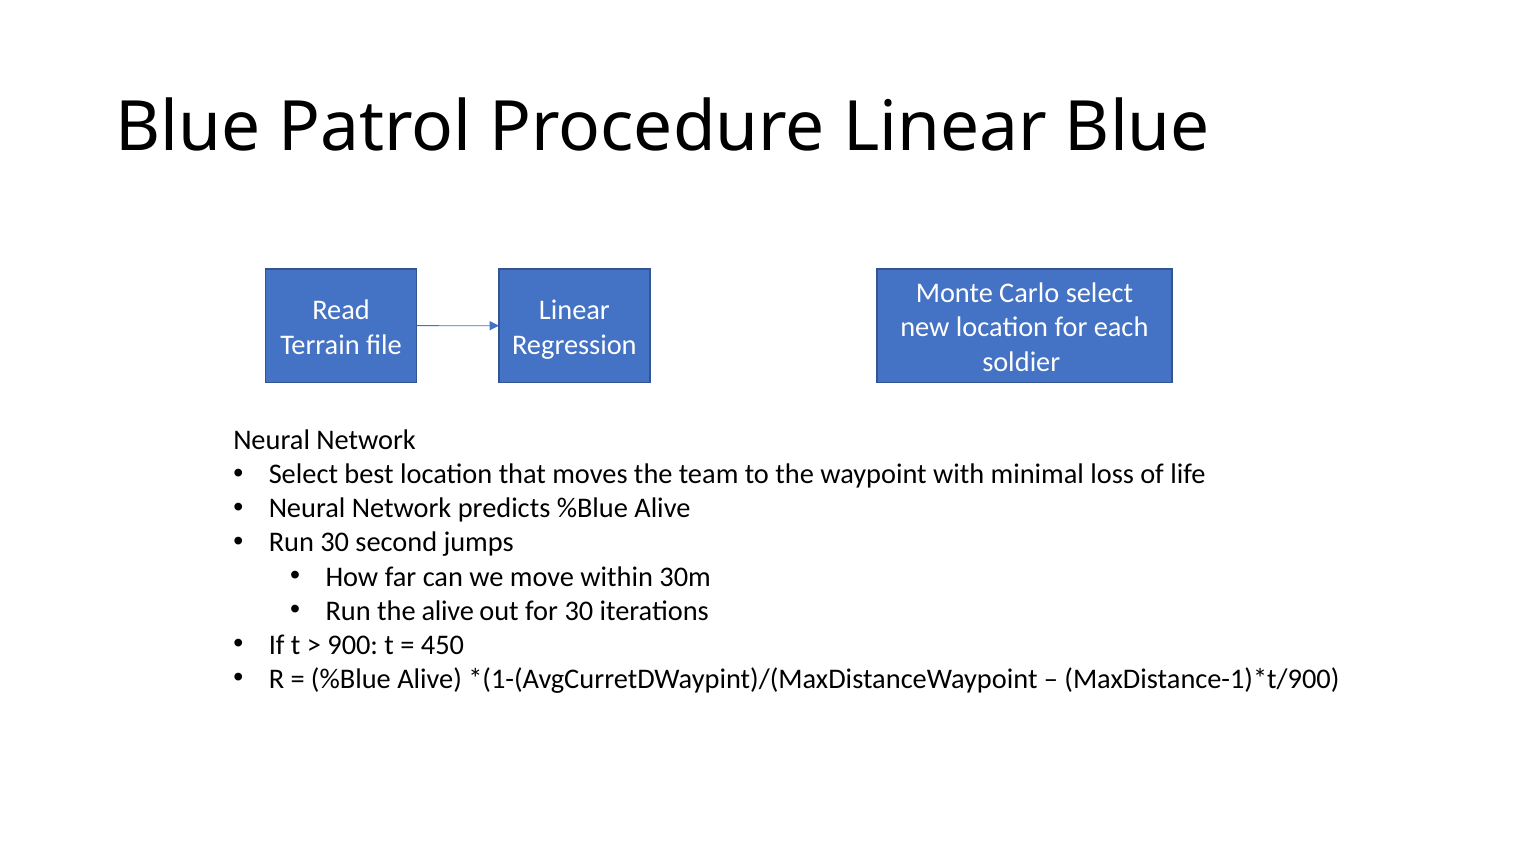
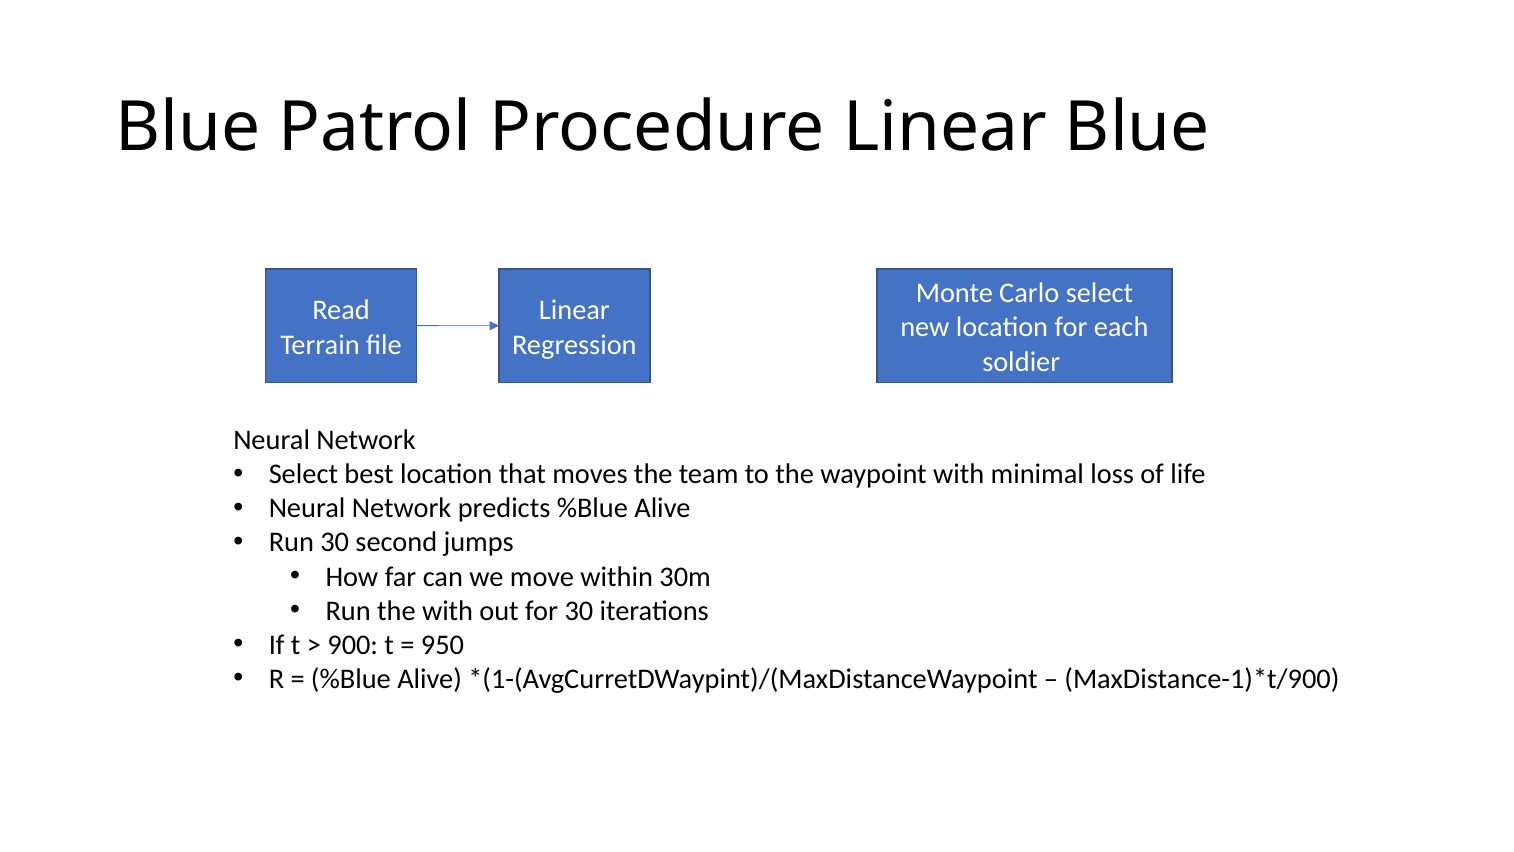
the alive: alive -> with
450: 450 -> 950
